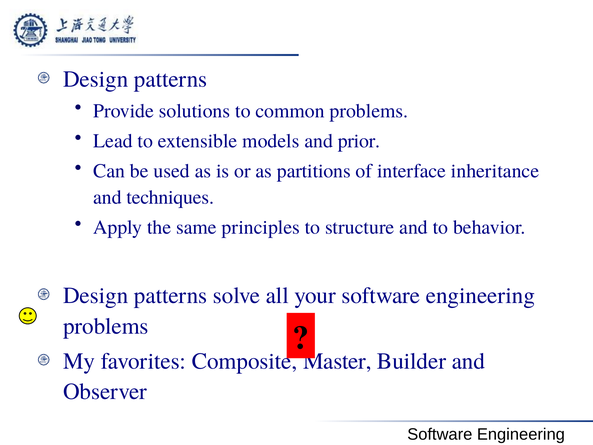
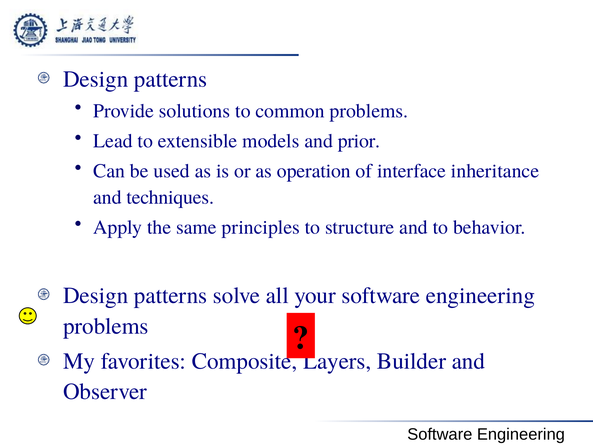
partitions: partitions -> operation
Master: Master -> Layers
